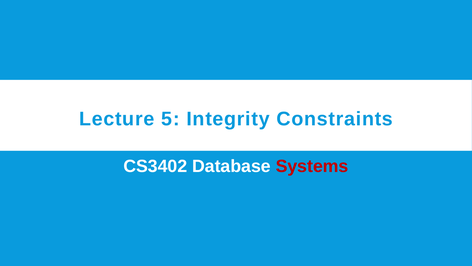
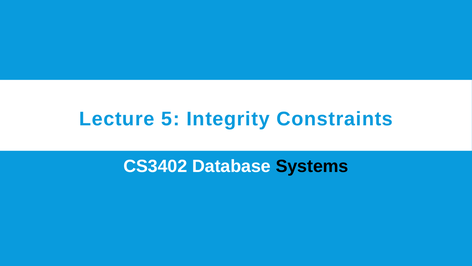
Systems colour: red -> black
